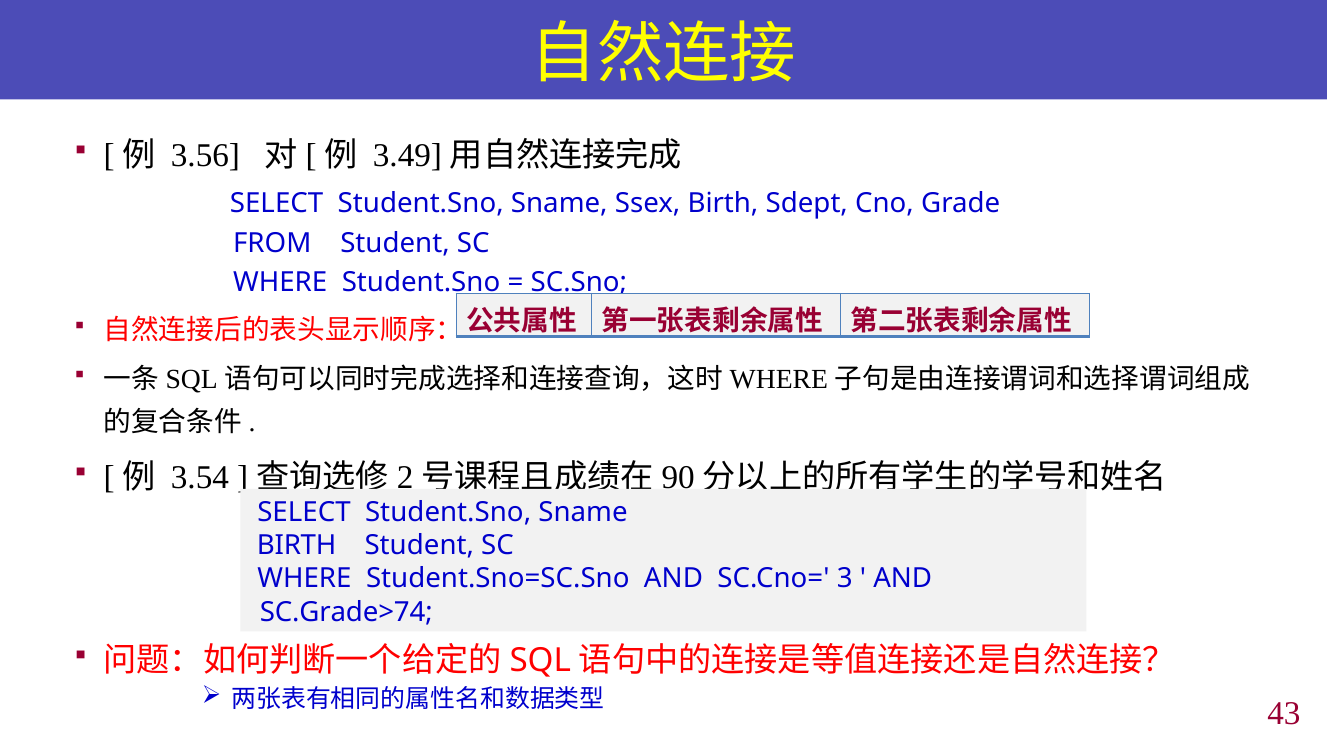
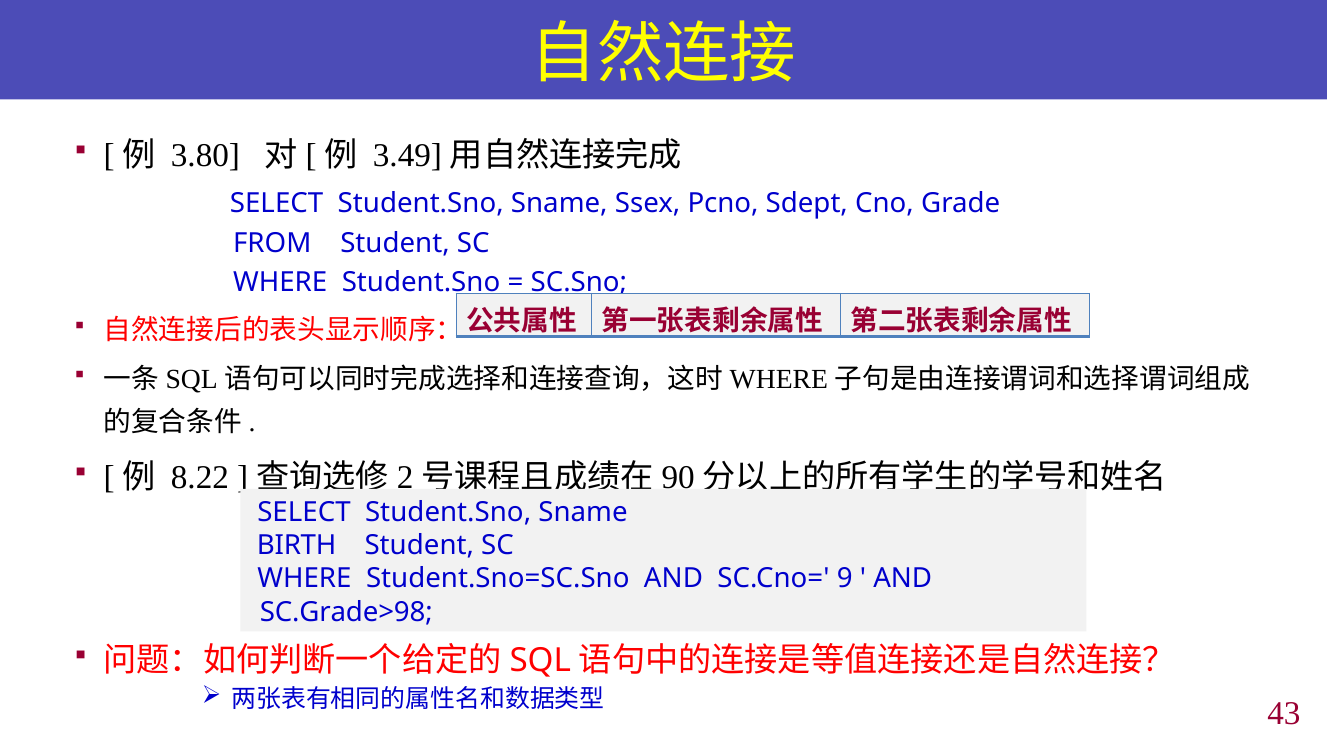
3.56: 3.56 -> 3.80
Ssex Birth: Birth -> Pcno
3.54: 3.54 -> 8.22
3: 3 -> 9
SC.Grade>74: SC.Grade>74 -> SC.Grade>98
